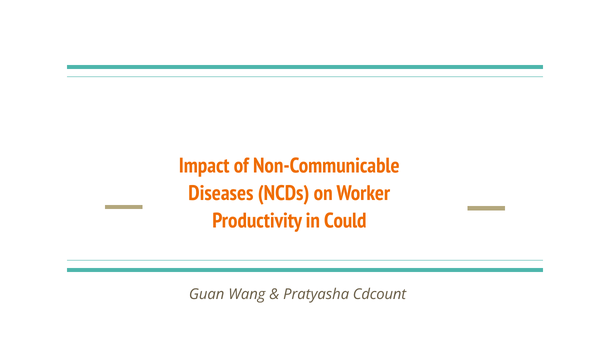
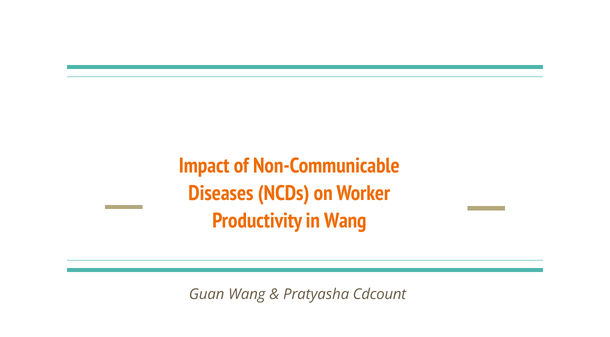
in Could: Could -> Wang
